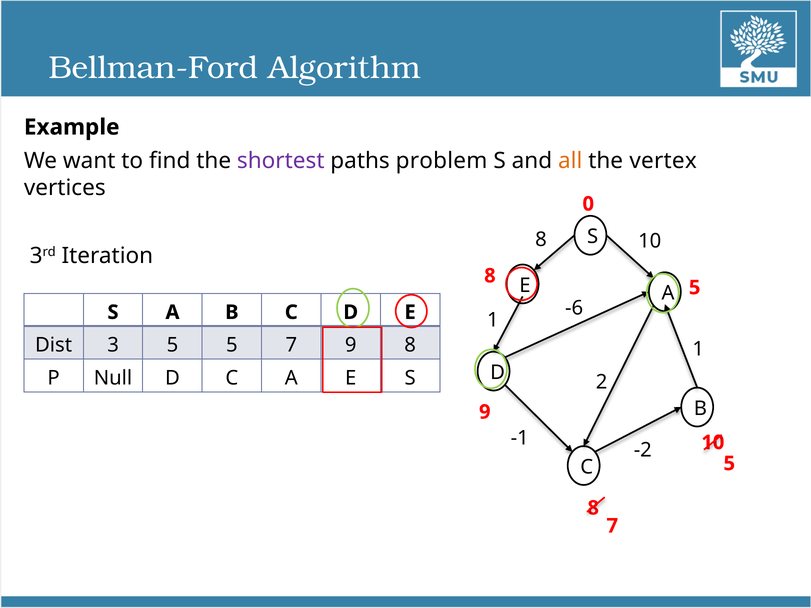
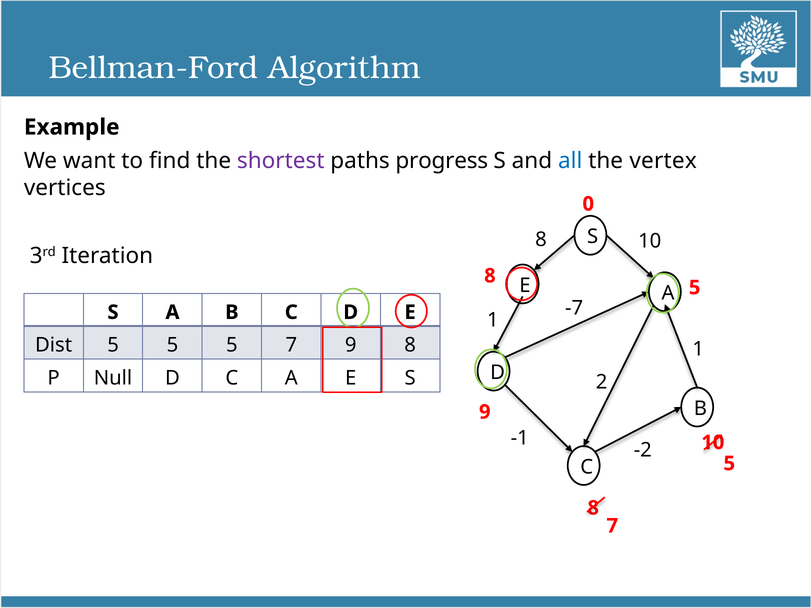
problem: problem -> progress
all colour: orange -> blue
-6: -6 -> -7
Dist 3: 3 -> 5
